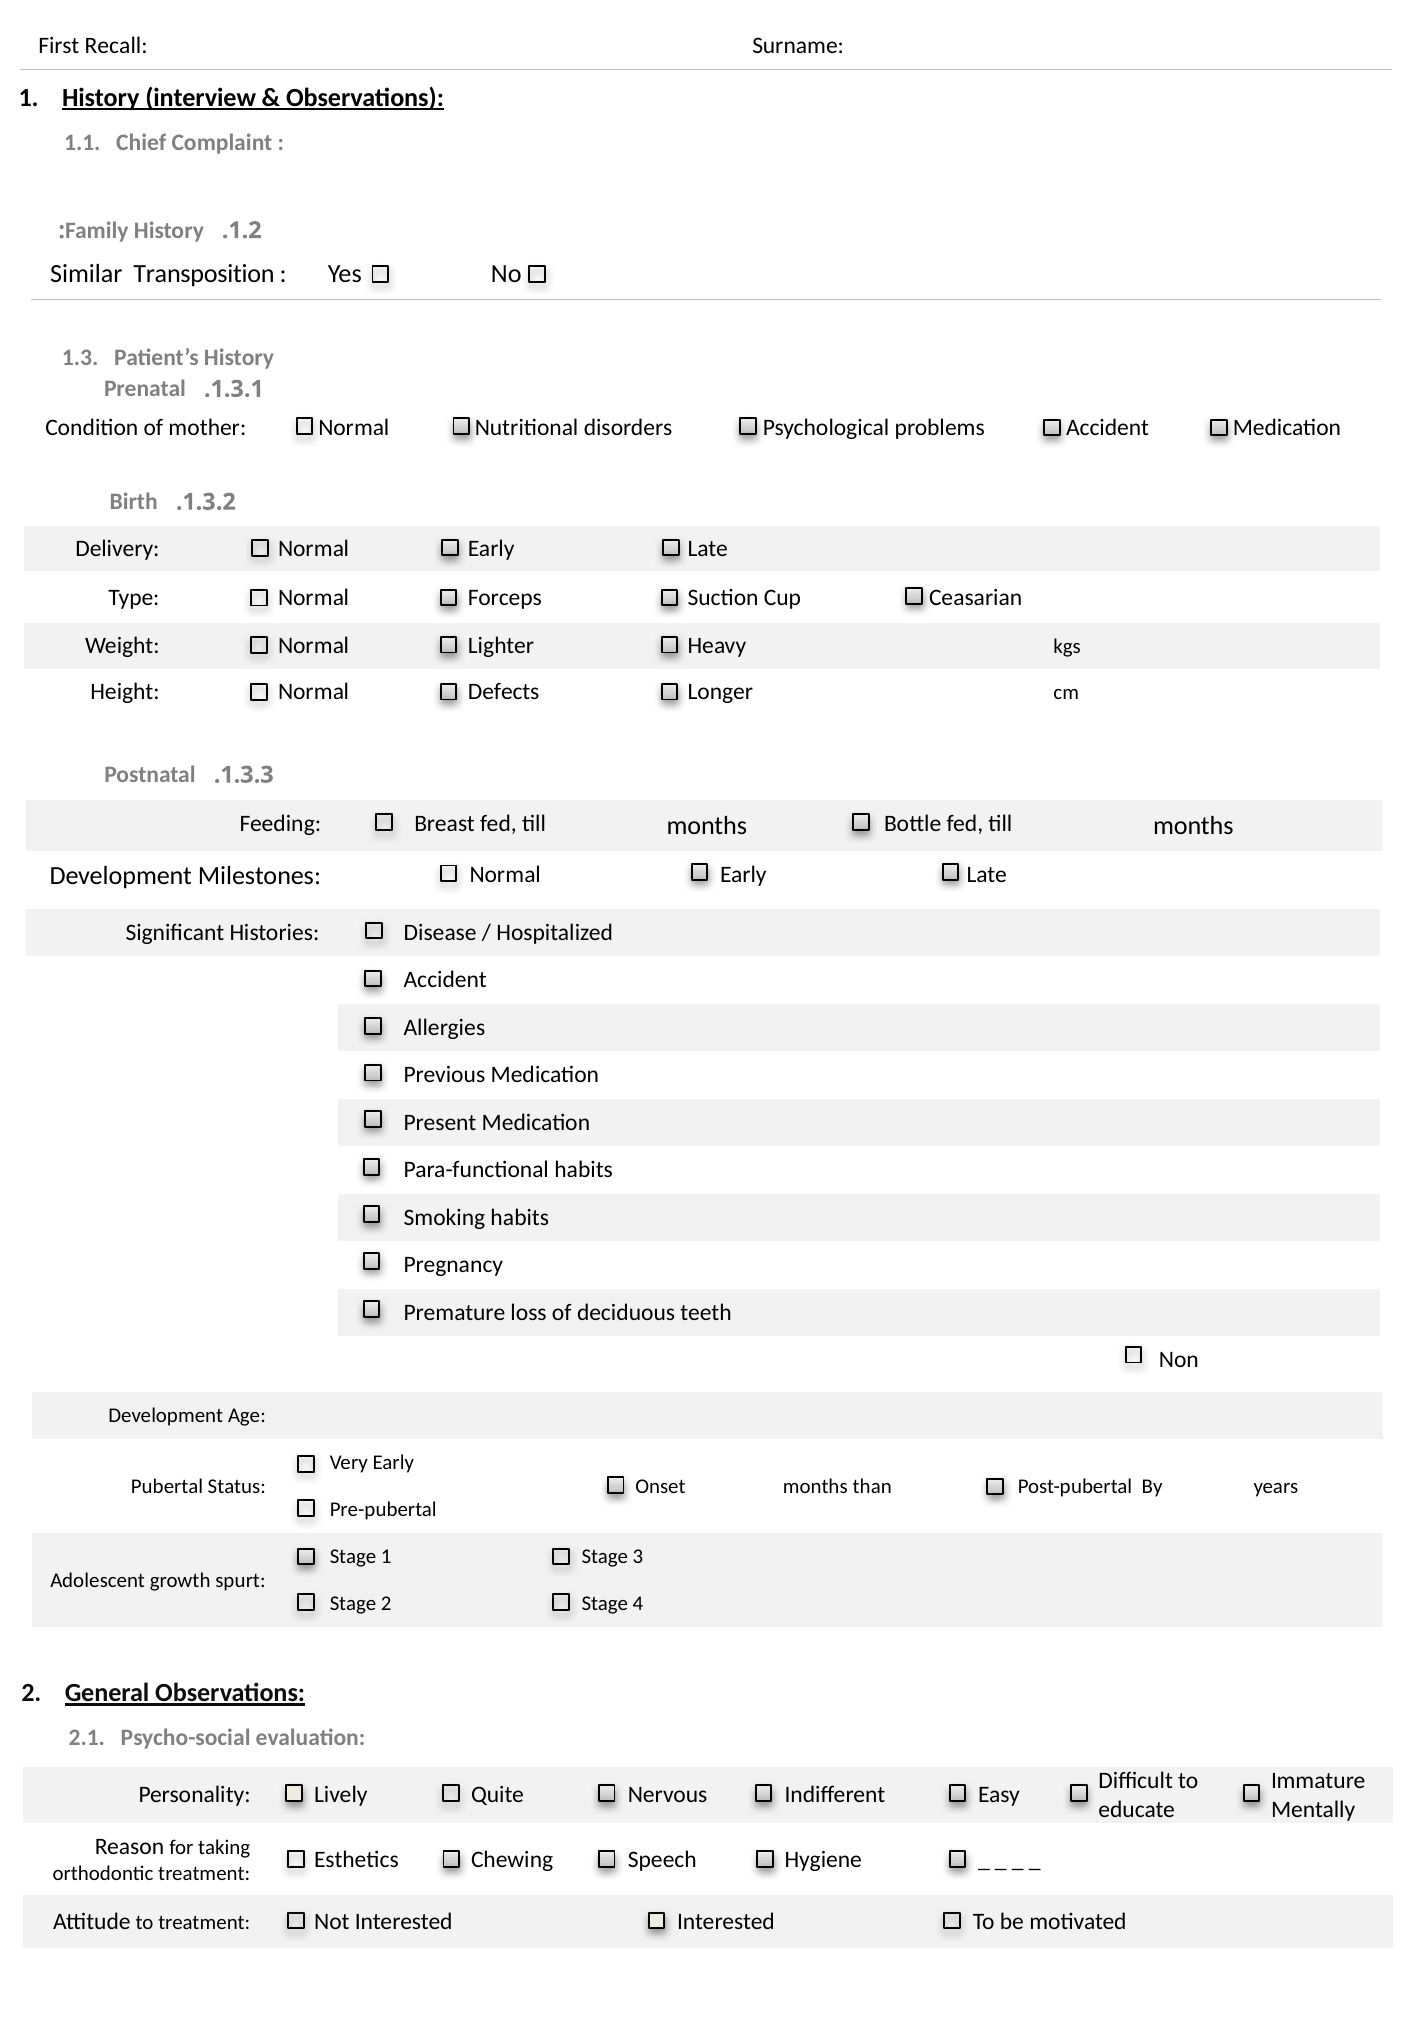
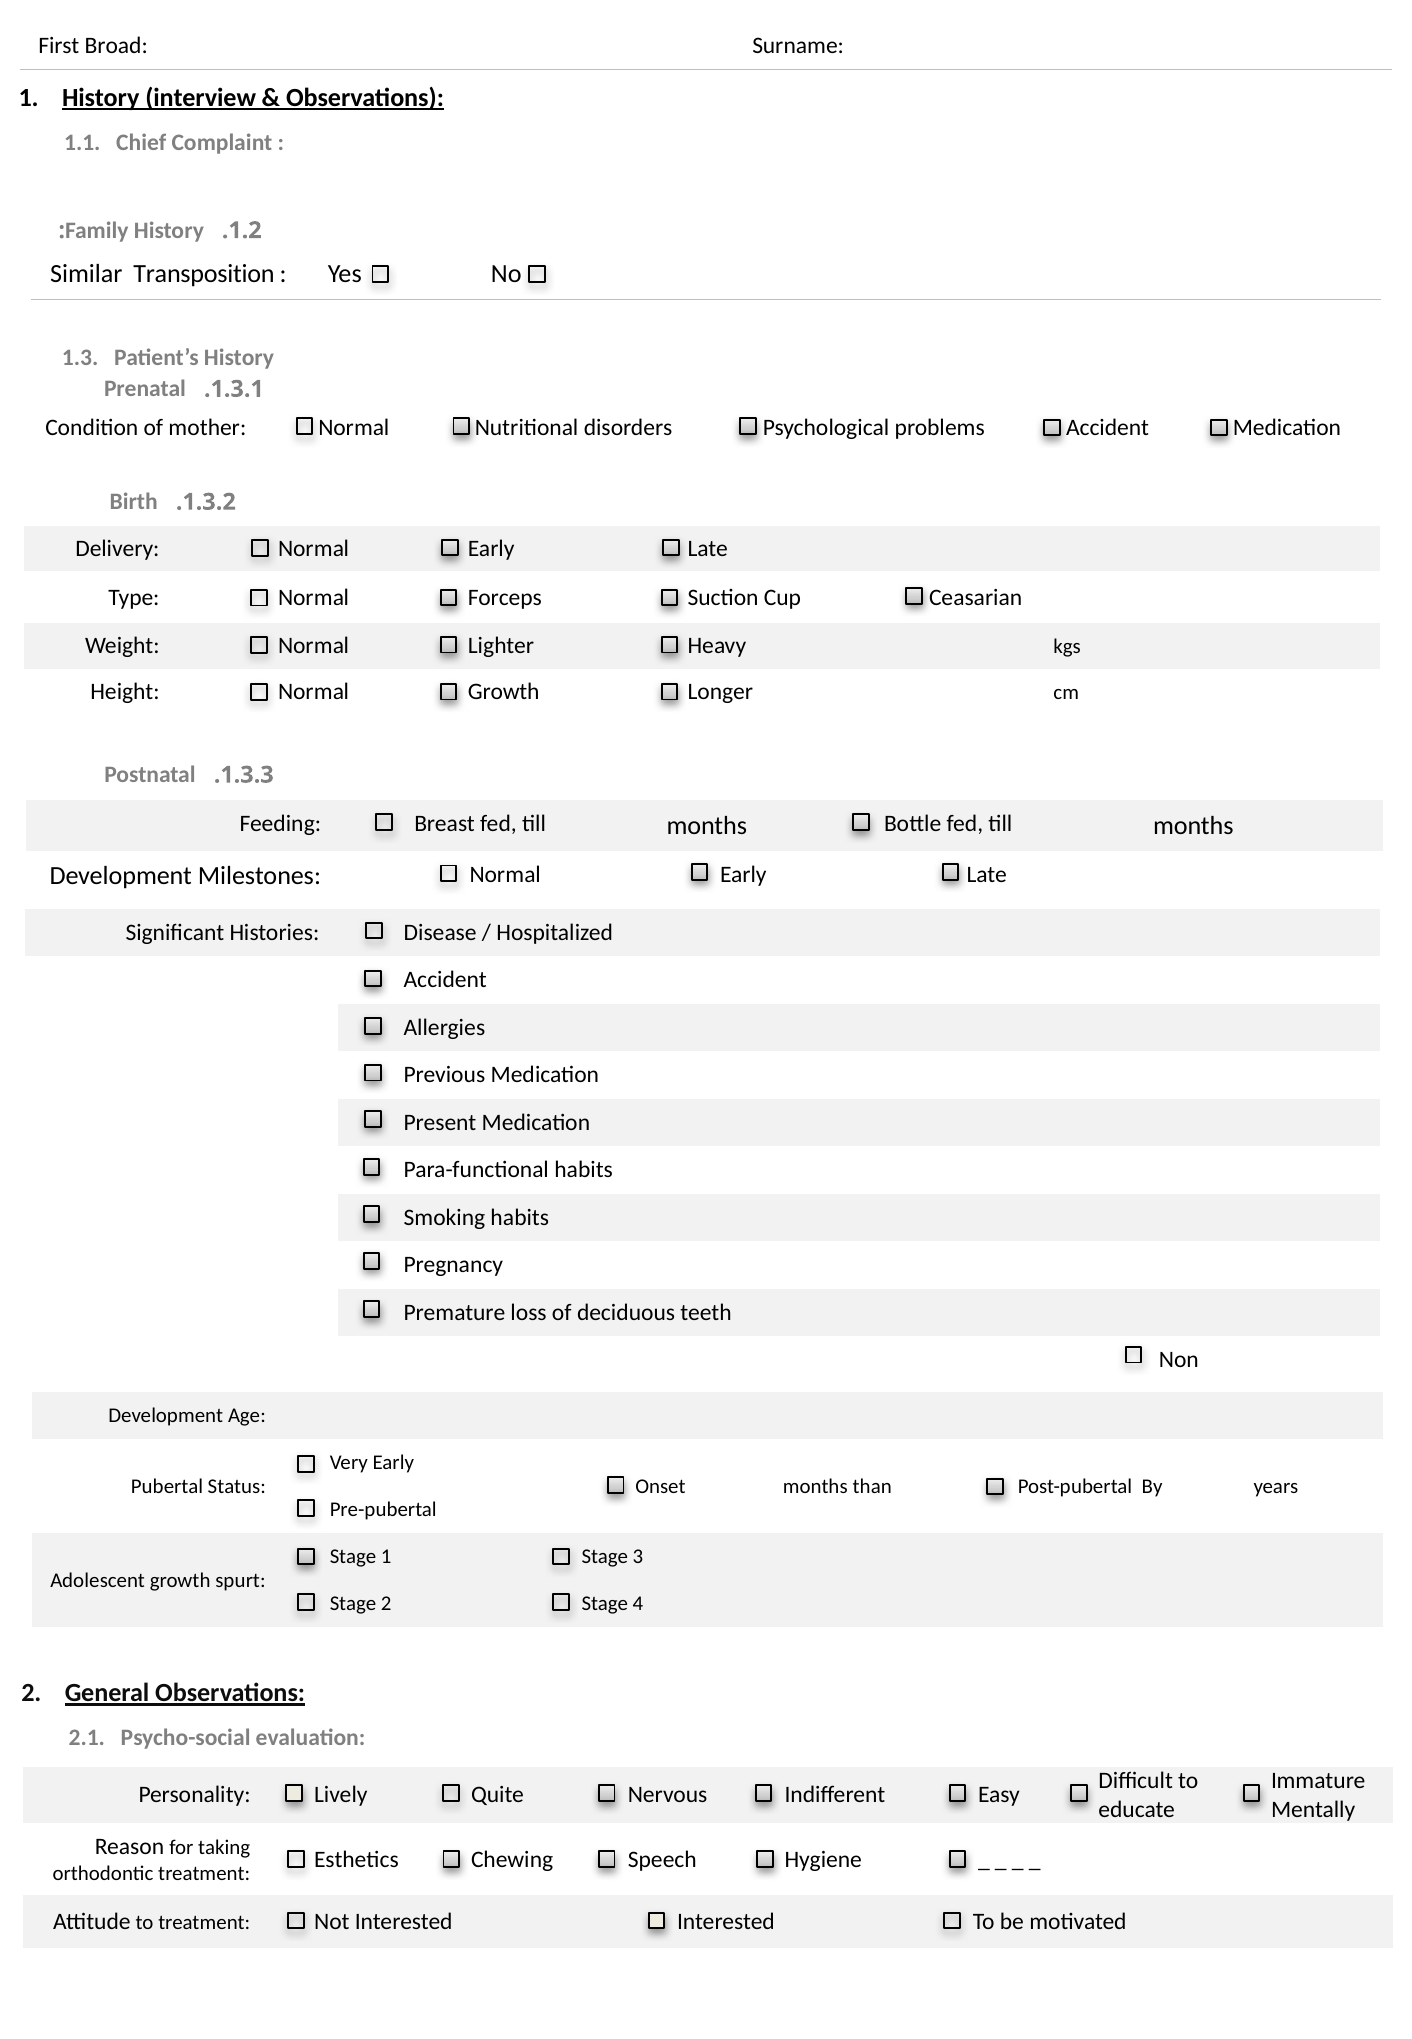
Recall: Recall -> Broad
Normal Defects: Defects -> Growth
